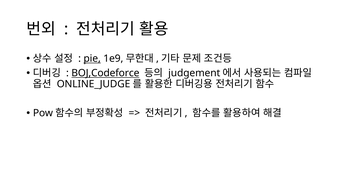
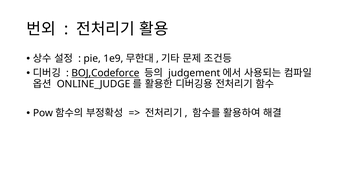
pie underline: present -> none
